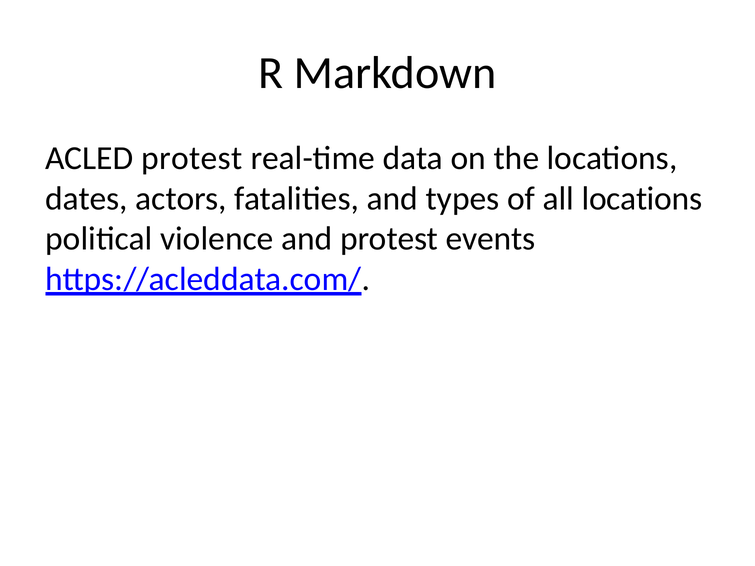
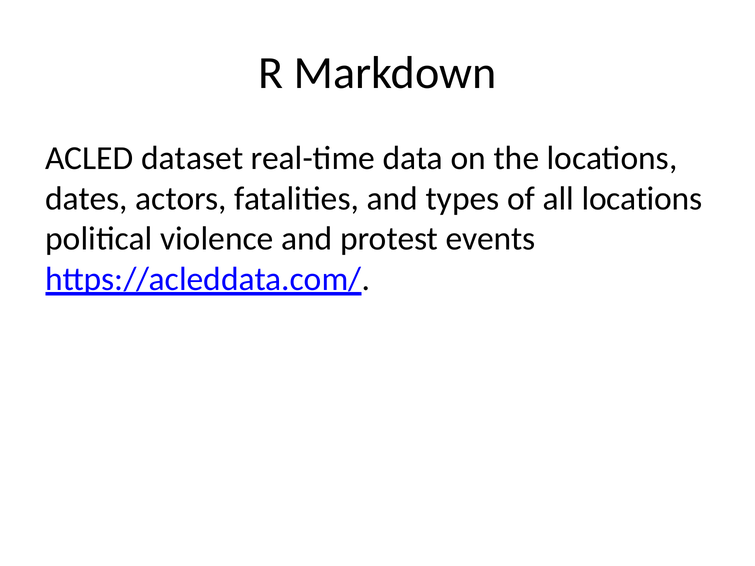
ACLED protest: protest -> dataset
